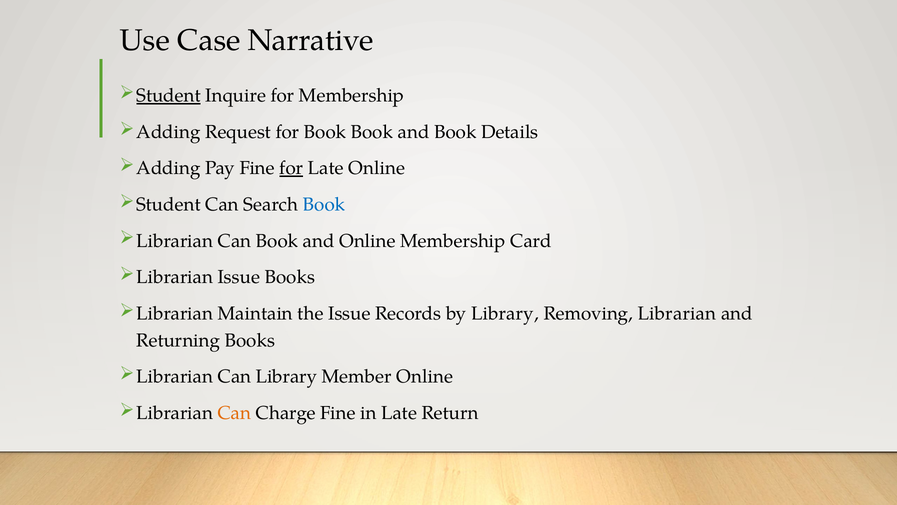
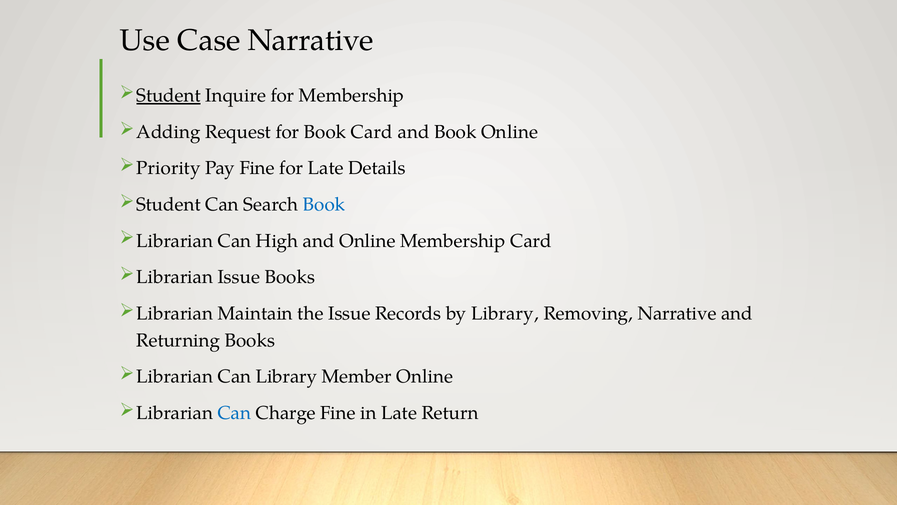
Book Book: Book -> Card
Book Details: Details -> Online
Adding at (169, 168): Adding -> Priority
for at (291, 168) underline: present -> none
Late Online: Online -> Details
Can Book: Book -> High
Removing Librarian: Librarian -> Narrative
Can at (234, 413) colour: orange -> blue
